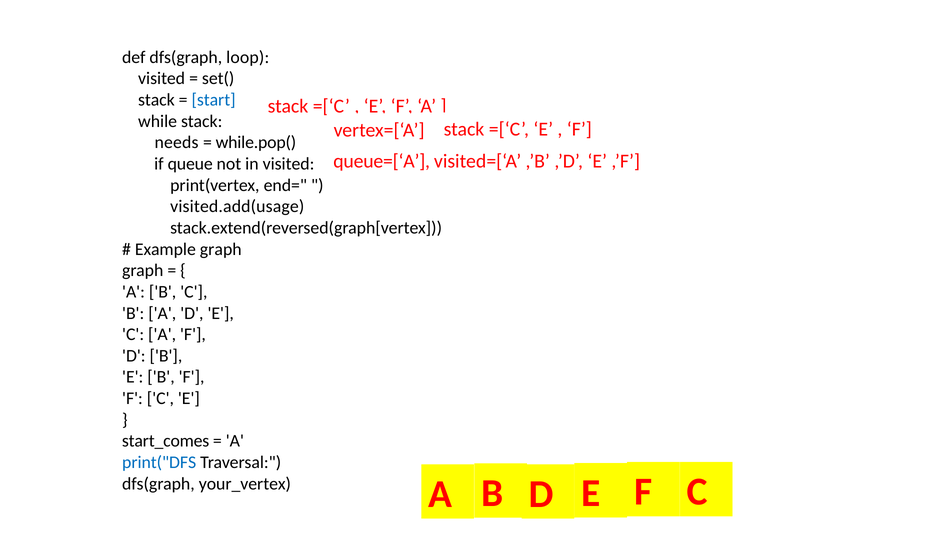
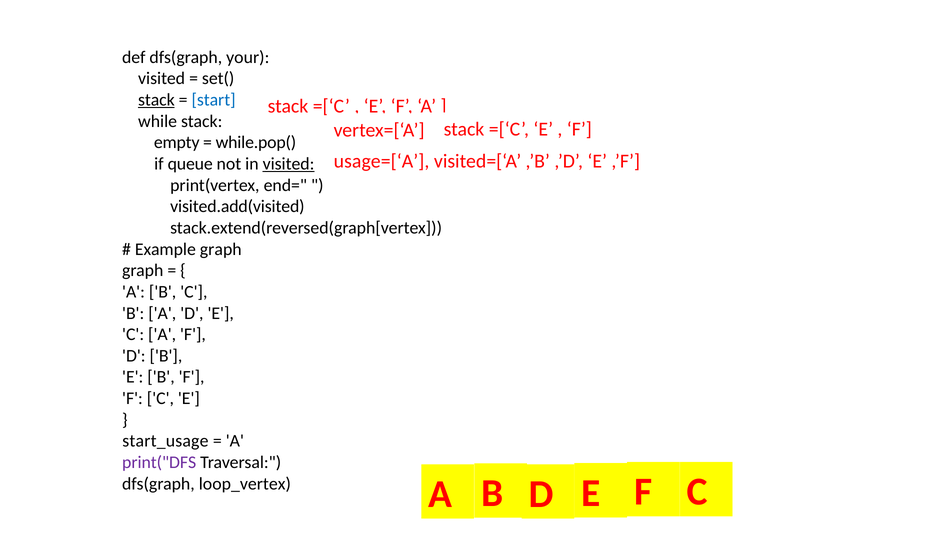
loop: loop -> your
stack at (156, 100) underline: none -> present
needs: needs -> empty
queue=[‘A: queue=[‘A -> usage=[‘A
visited at (289, 164) underline: none -> present
visited.add(usage: visited.add(usage -> visited.add(visited
start_comes: start_comes -> start_usage
print("DFS colour: blue -> purple
your_vertex: your_vertex -> loop_vertex
